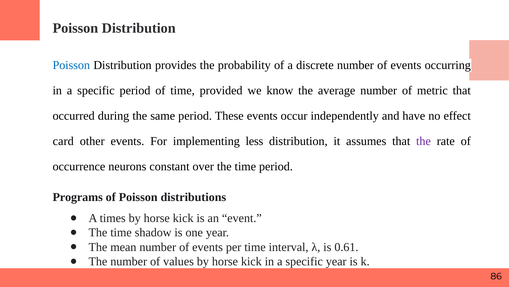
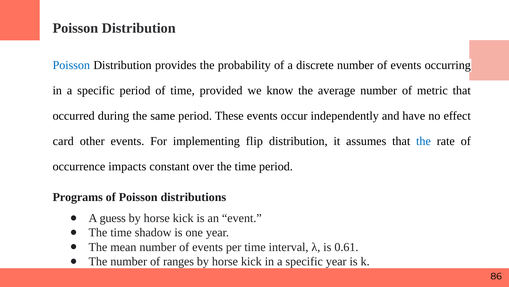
less: less -> flip
the at (423, 141) colour: purple -> blue
neurons: neurons -> impacts
times: times -> guess
values: values -> ranges
